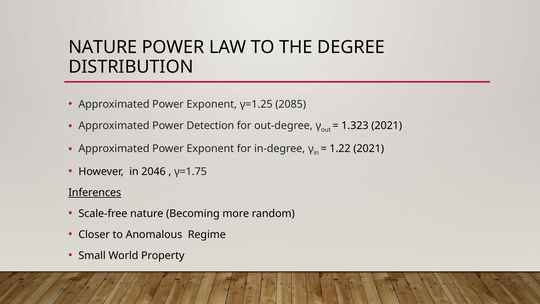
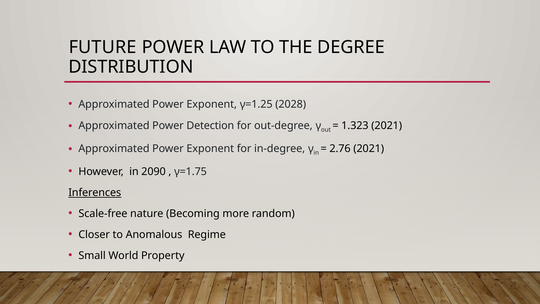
NATURE at (103, 47): NATURE -> FUTURE
2085: 2085 -> 2028
1.22: 1.22 -> 2.76
2046: 2046 -> 2090
